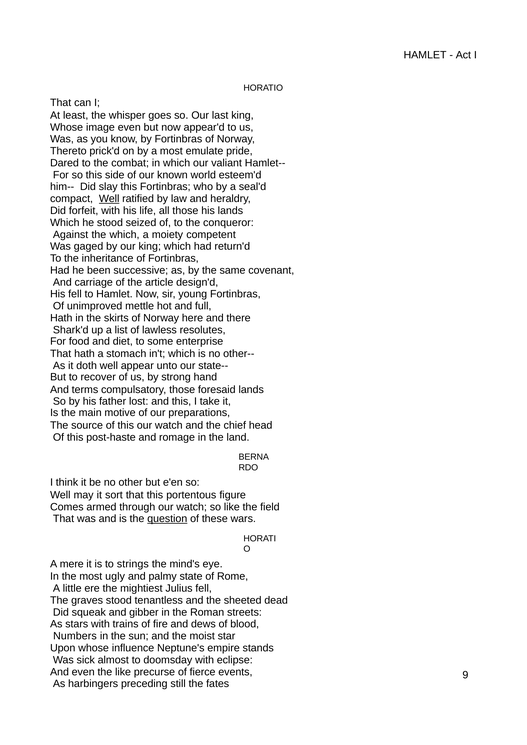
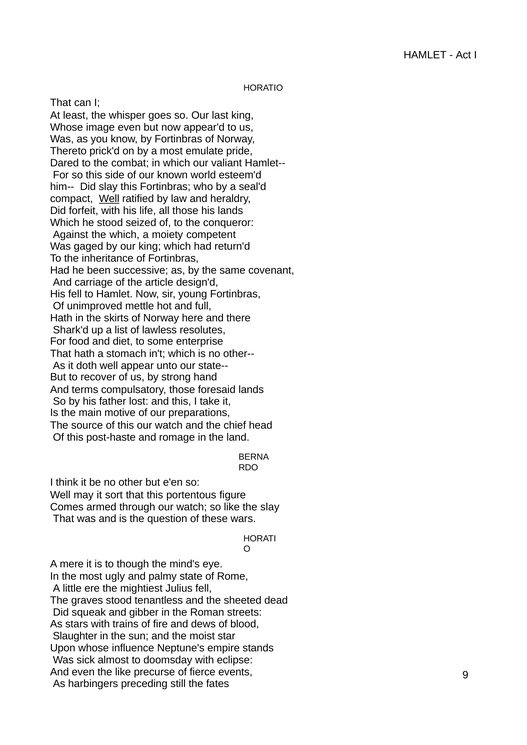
the field: field -> slay
question underline: present -> none
strings: strings -> though
Numbers: Numbers -> Slaughter
